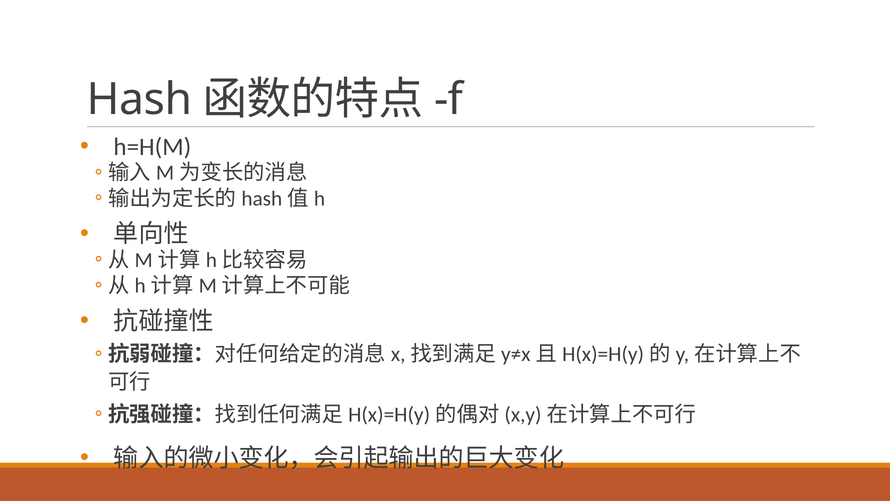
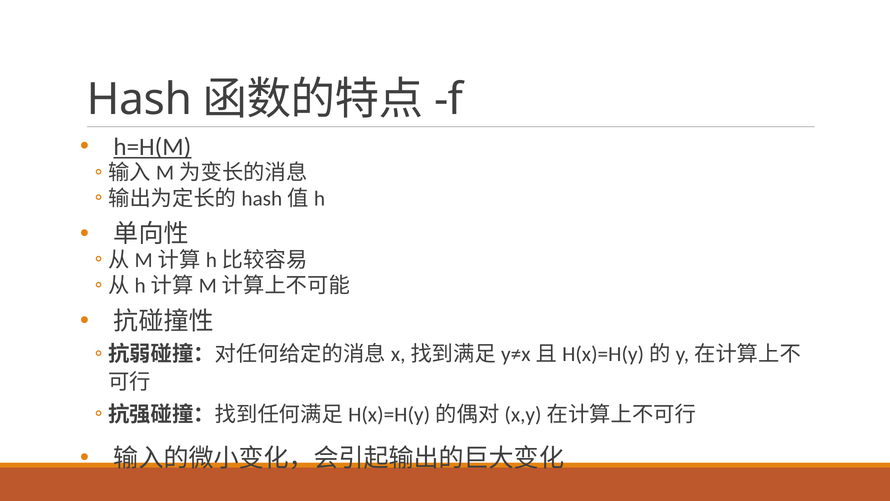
h=H(M underline: none -> present
